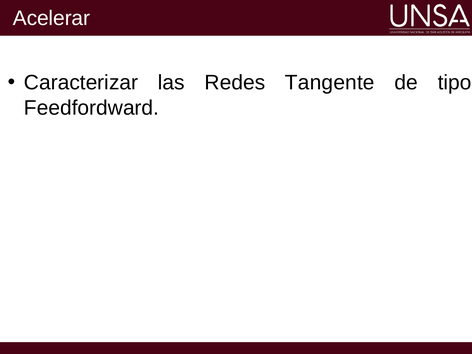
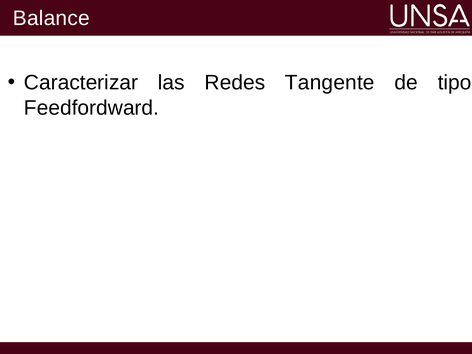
Acelerar: Acelerar -> Balance
